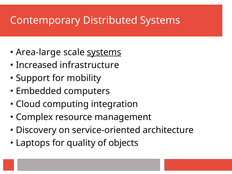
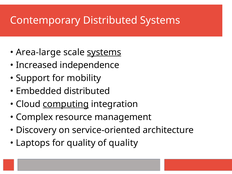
infrastructure: infrastructure -> independence
Embedded computers: computers -> distributed
computing underline: none -> present
of objects: objects -> quality
